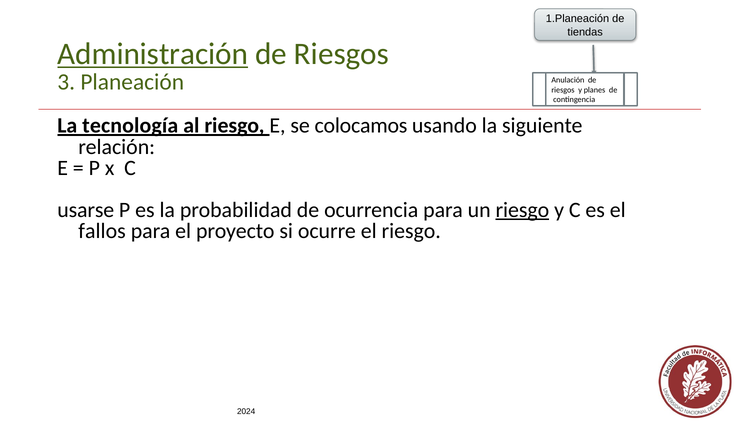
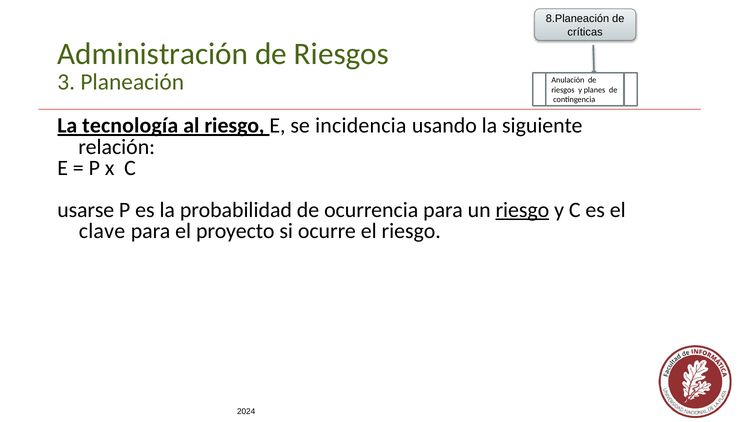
1.Planeación: 1.Planeación -> 8.Planeación
tiendas: tiendas -> críticas
Administración underline: present -> none
colocamos: colocamos -> incidencia
fallos: fallos -> clave
